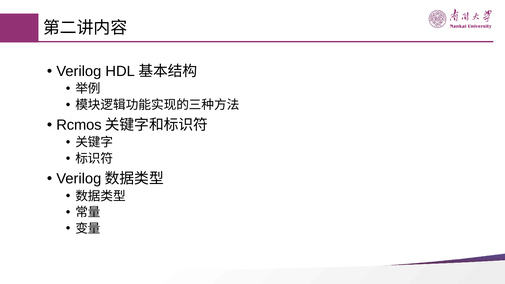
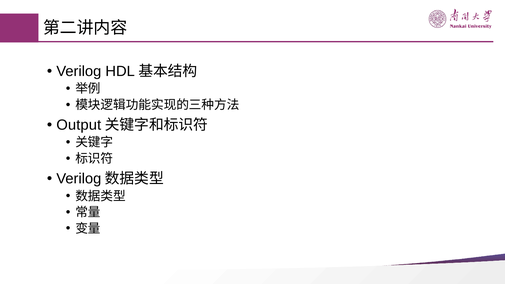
Rcmos: Rcmos -> Output
